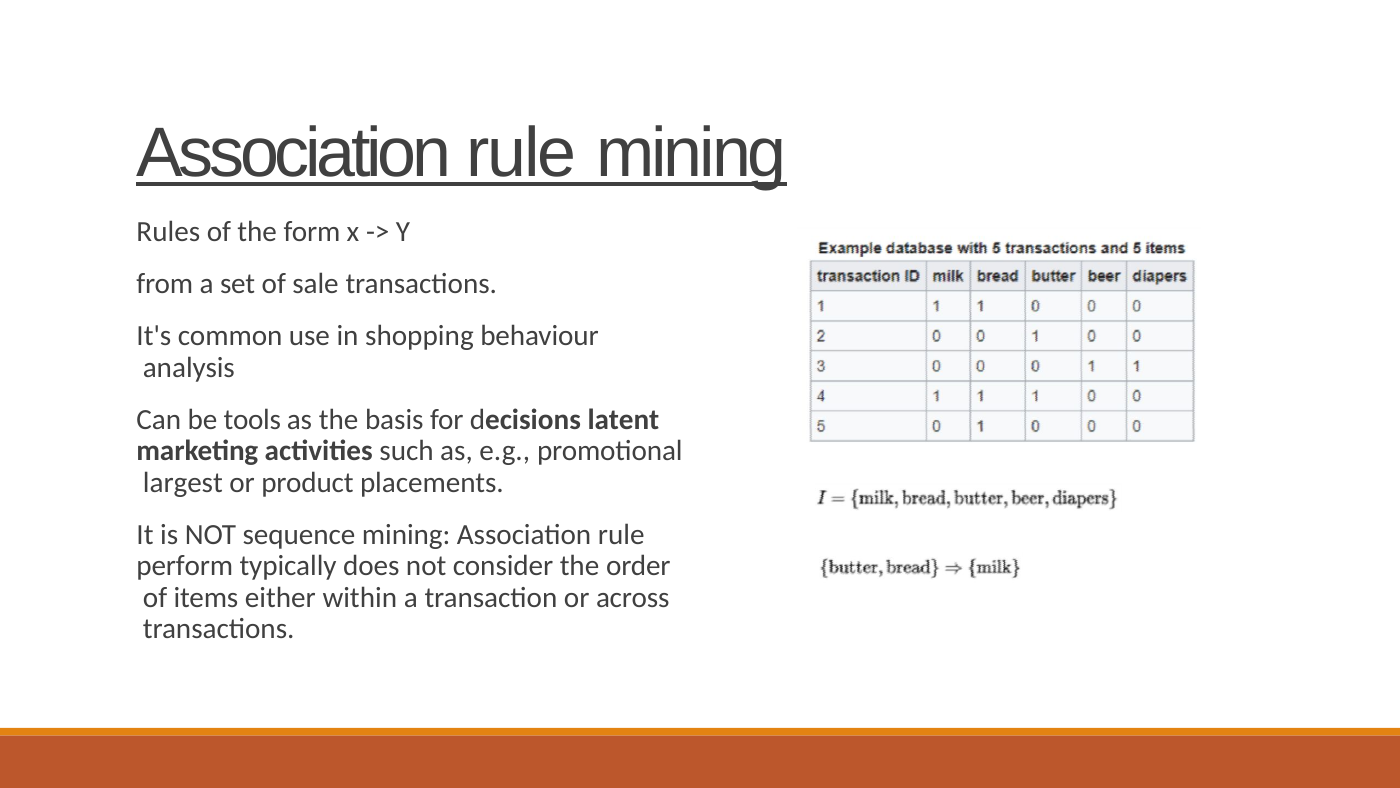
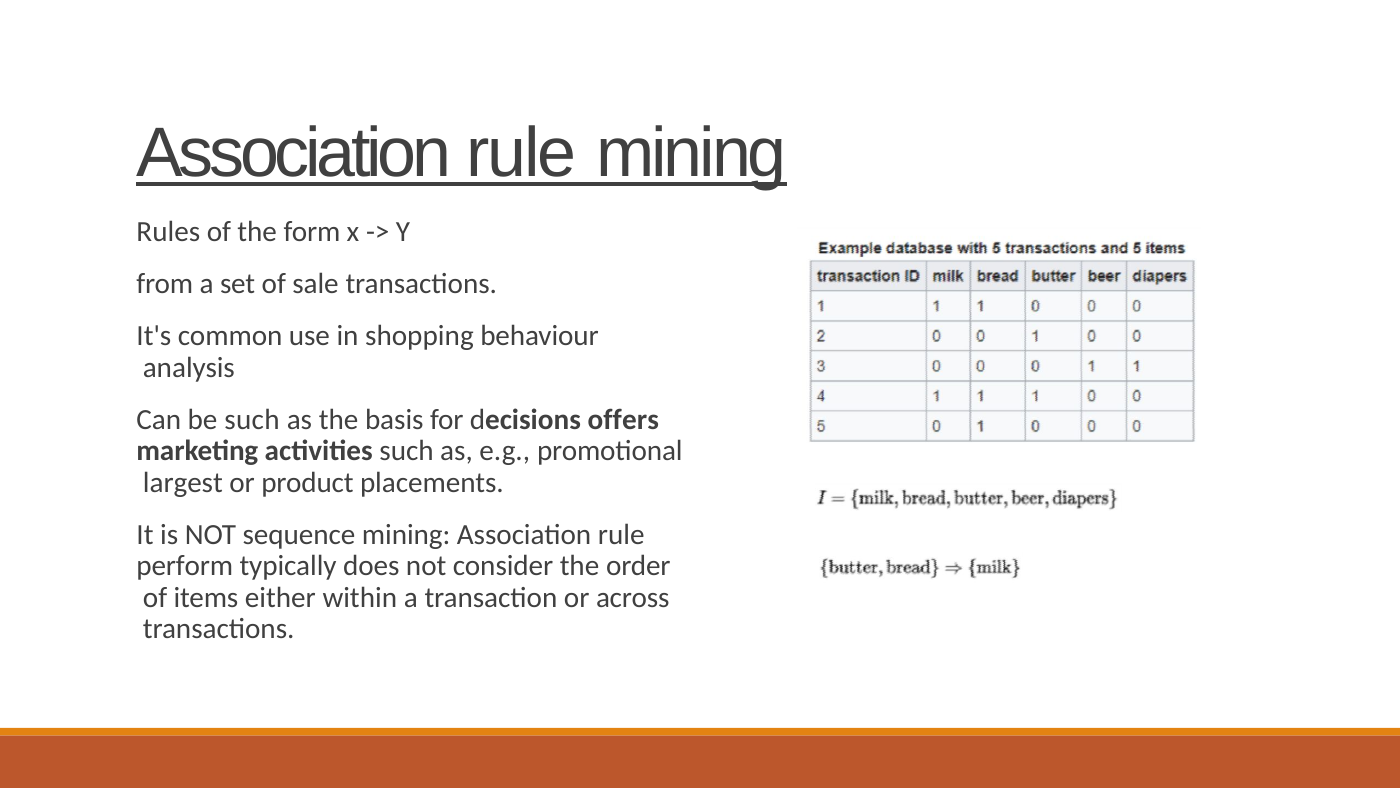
be tools: tools -> such
latent: latent -> offers
